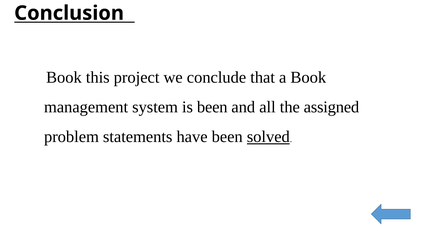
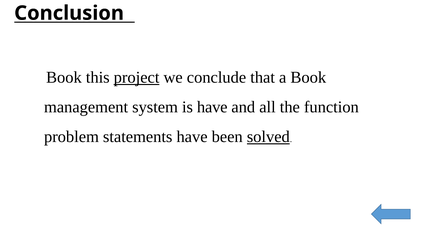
project underline: none -> present
is been: been -> have
assigned: assigned -> function
